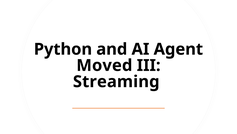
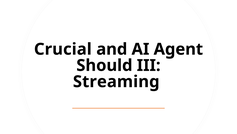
Python: Python -> Crucial
Moved: Moved -> Should
